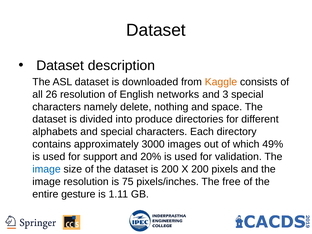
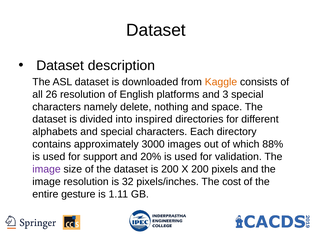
networks: networks -> platforms
produce: produce -> inspired
49%: 49% -> 88%
image at (47, 169) colour: blue -> purple
75: 75 -> 32
free: free -> cost
